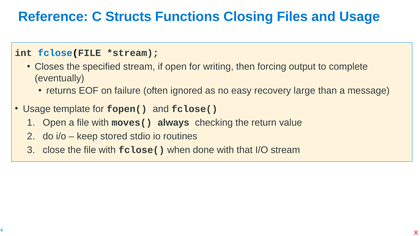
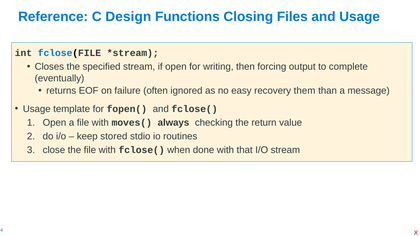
Structs: Structs -> Design
large: large -> them
